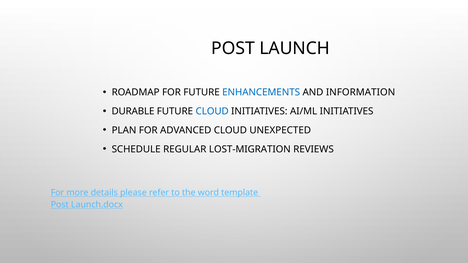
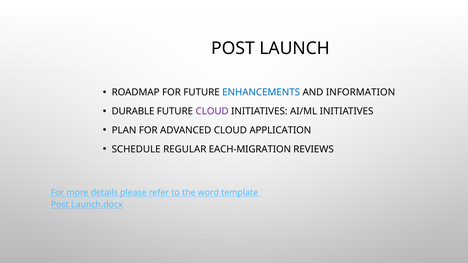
CLOUD at (212, 111) colour: blue -> purple
UNEXPECTED: UNEXPECTED -> APPLICATION
LOST-MIGRATION: LOST-MIGRATION -> EACH-MIGRATION
